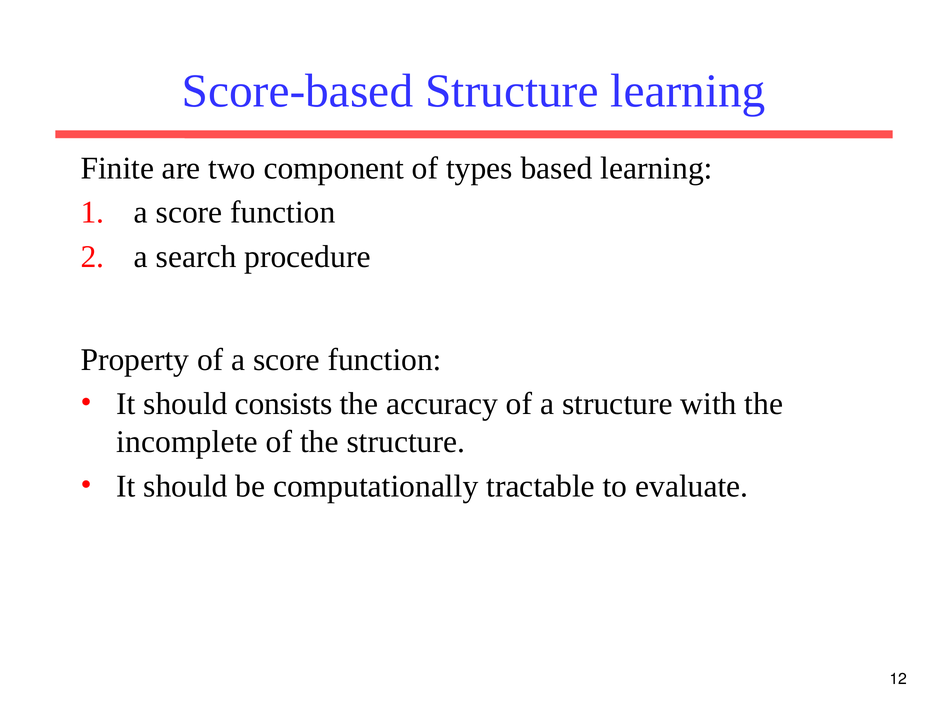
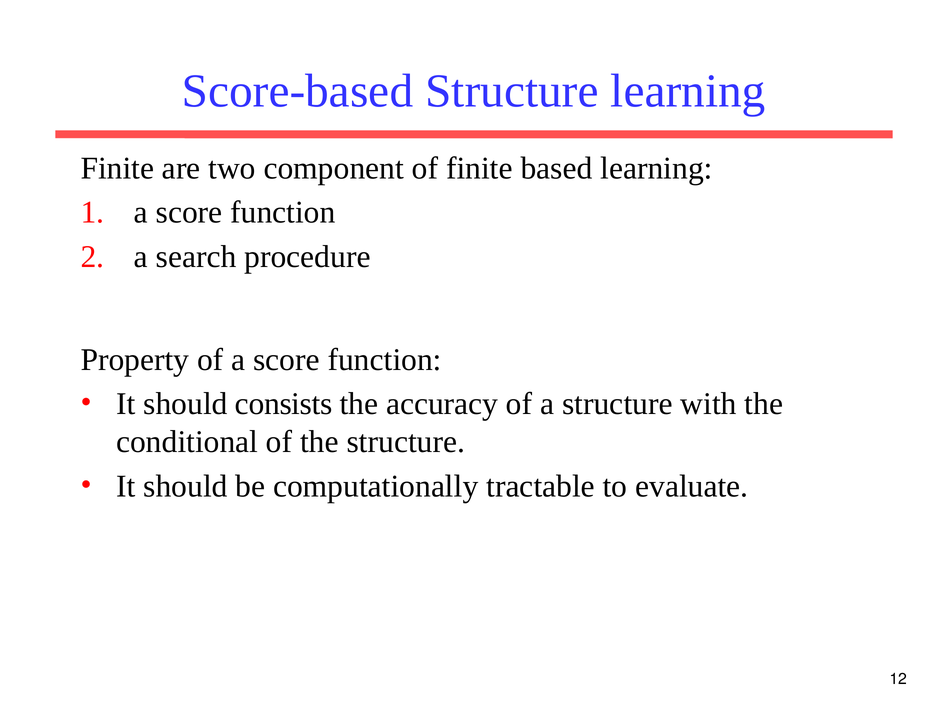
of types: types -> finite
incomplete: incomplete -> conditional
